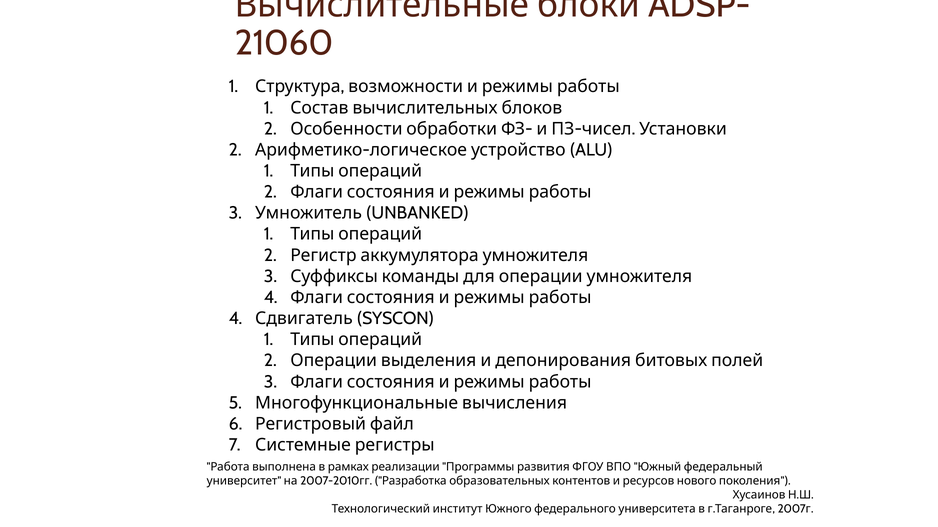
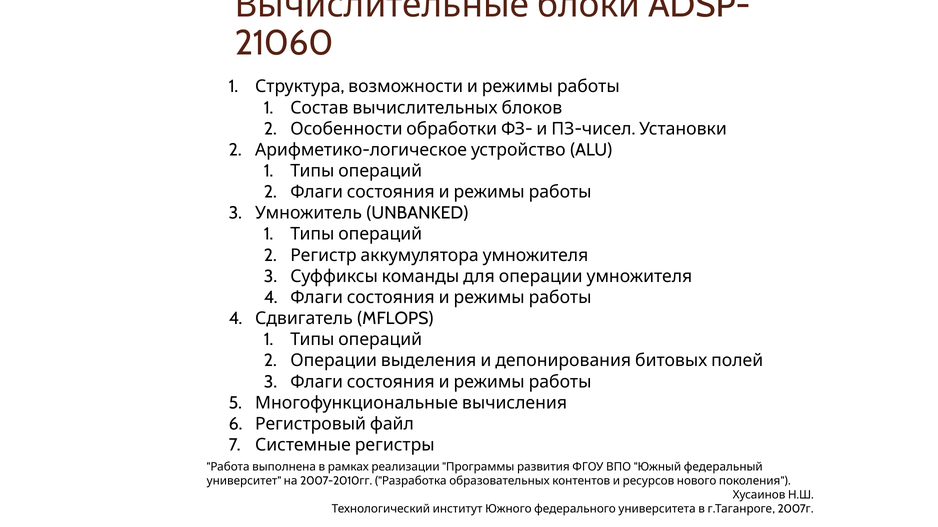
SYSCON: SYSCON -> MFLOPS
